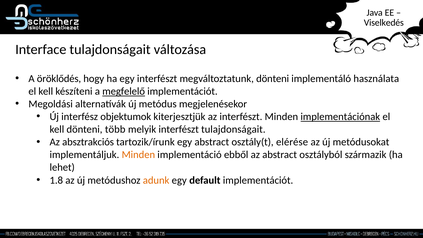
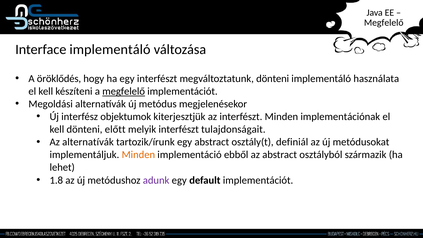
Viselkedés at (384, 23): Viselkedés -> Megfelelő
Interface tulajdonságait: tulajdonságait -> implementáló
implementációnak underline: present -> none
több: több -> előtt
Az absztrakciós: absztrakciós -> alternatívák
elérése: elérése -> definiál
adunk colour: orange -> purple
